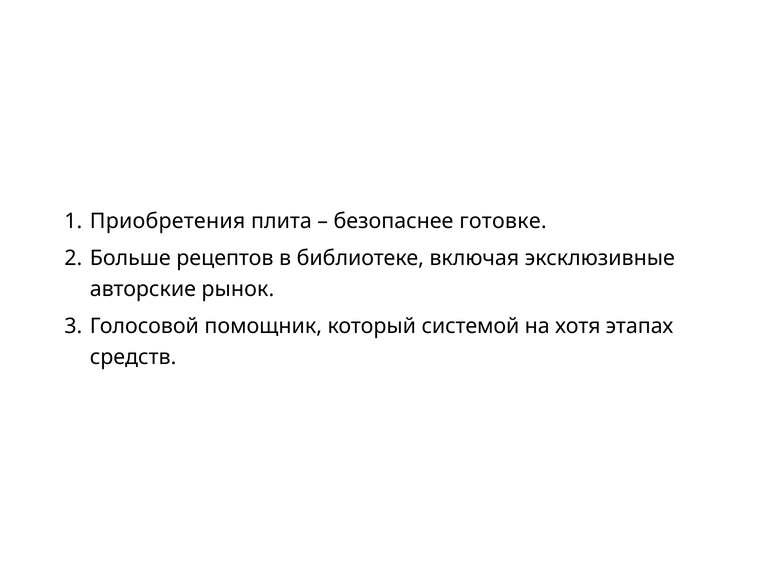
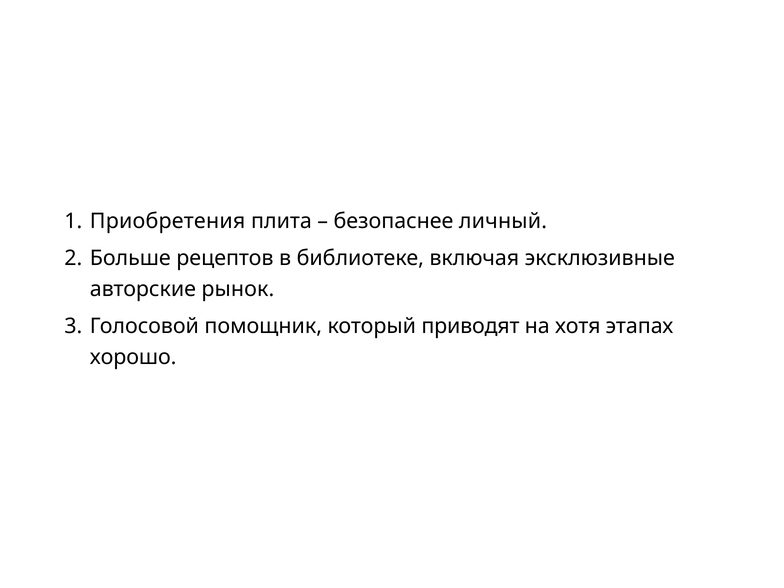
готовке: готовке -> личный
системой: системой -> приводят
средств: средств -> хорошо
